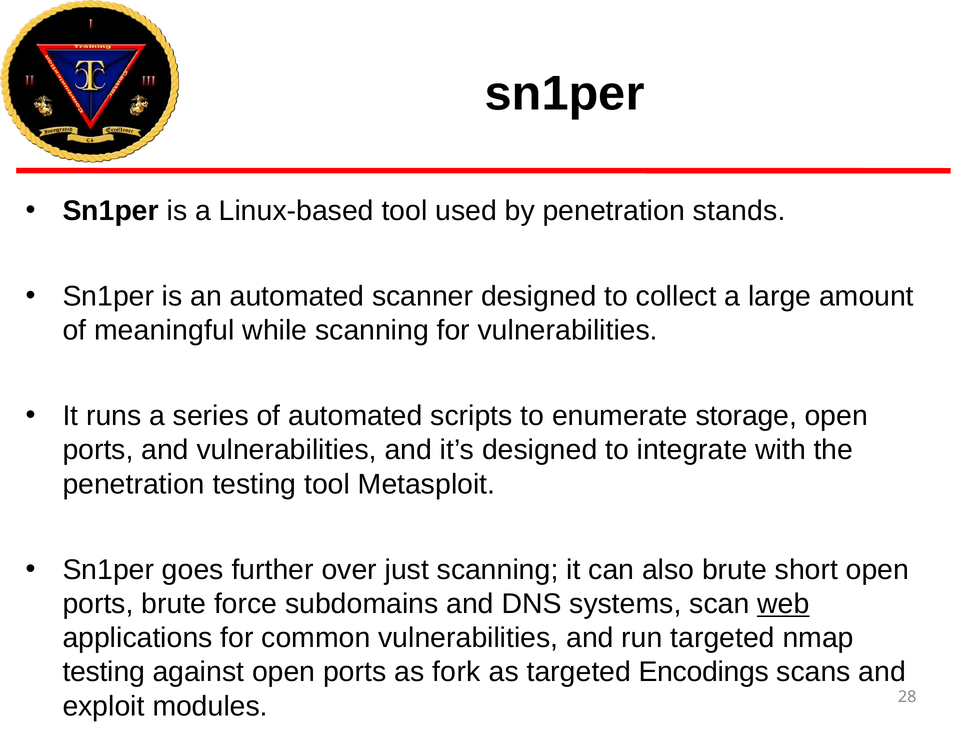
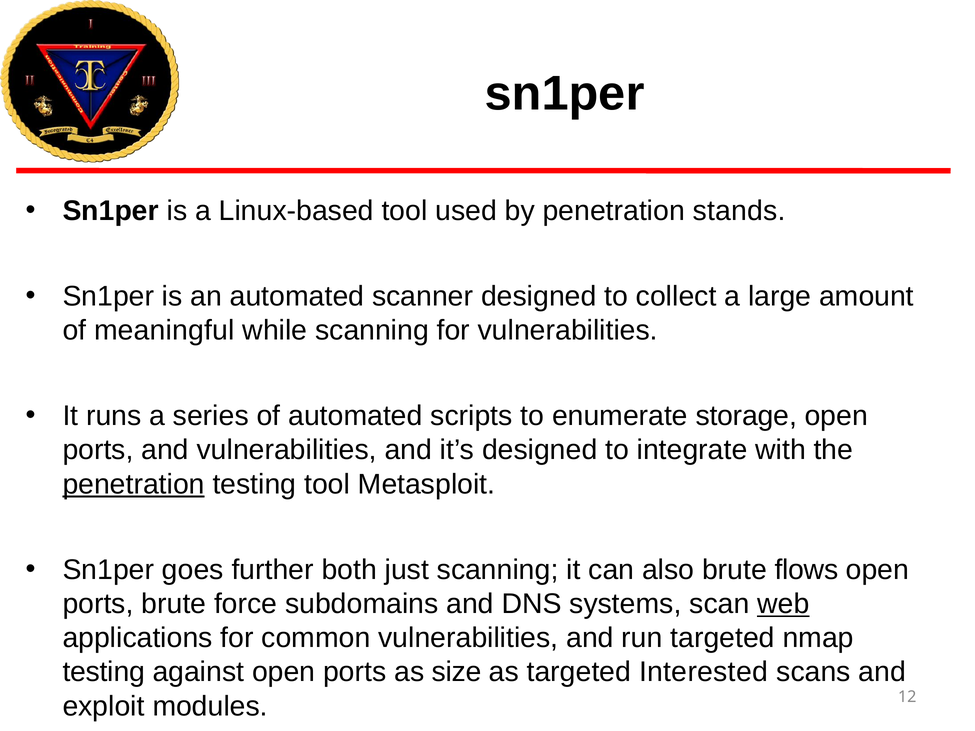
penetration at (134, 484) underline: none -> present
over: over -> both
short: short -> flows
fork: fork -> size
Encodings: Encodings -> Interested
28: 28 -> 12
